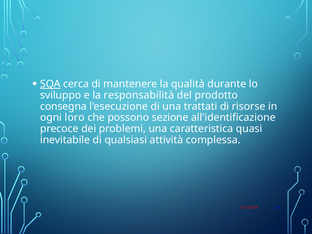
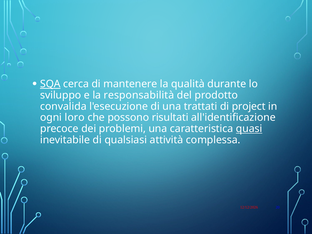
consegna: consegna -> convalida
risorse: risorse -> project
sezione: sezione -> risultati
quasi underline: none -> present
